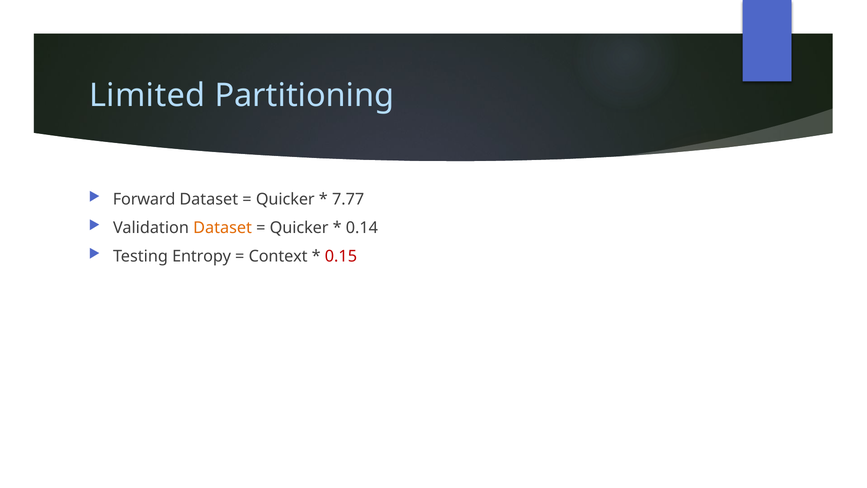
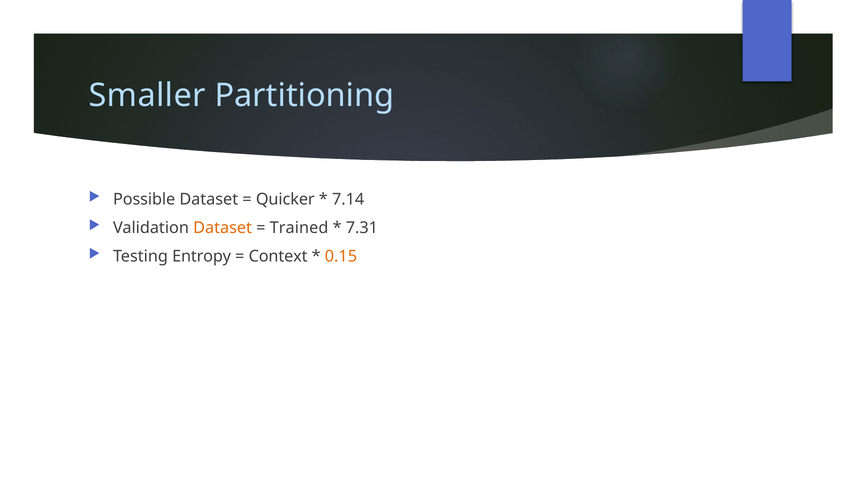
Limited: Limited -> Smaller
Forward: Forward -> Possible
7.77: 7.77 -> 7.14
Quicker at (299, 228): Quicker -> Trained
0.14: 0.14 -> 7.31
0.15 colour: red -> orange
